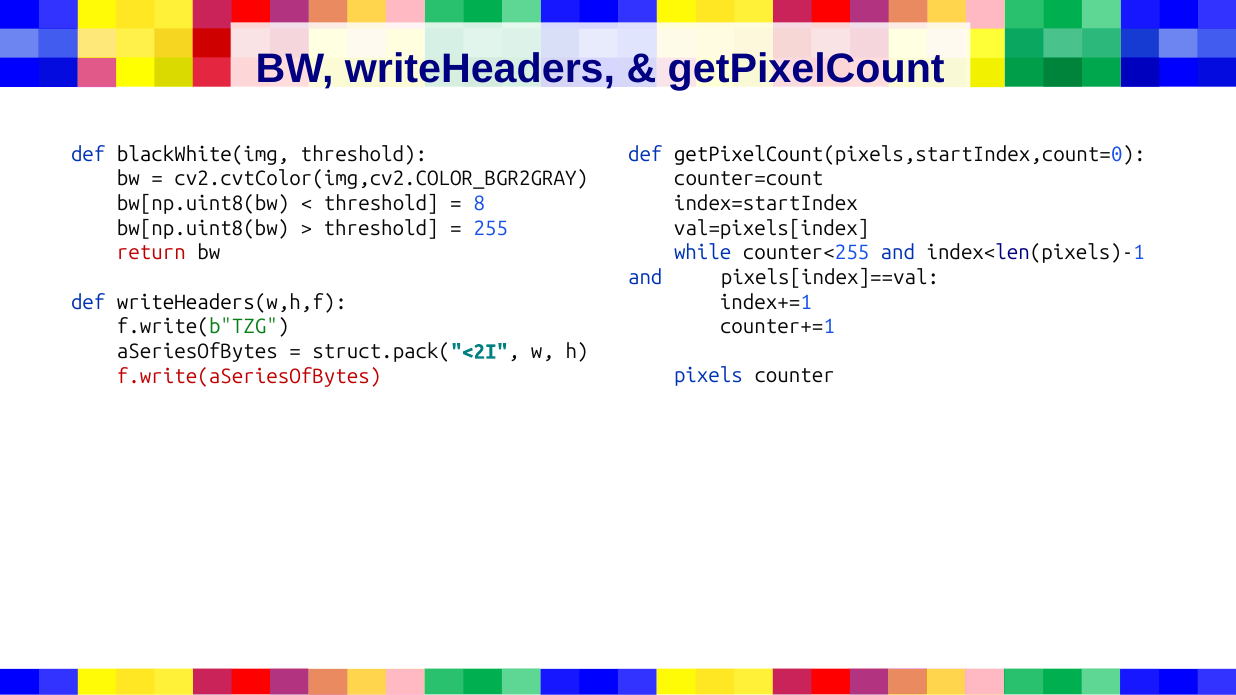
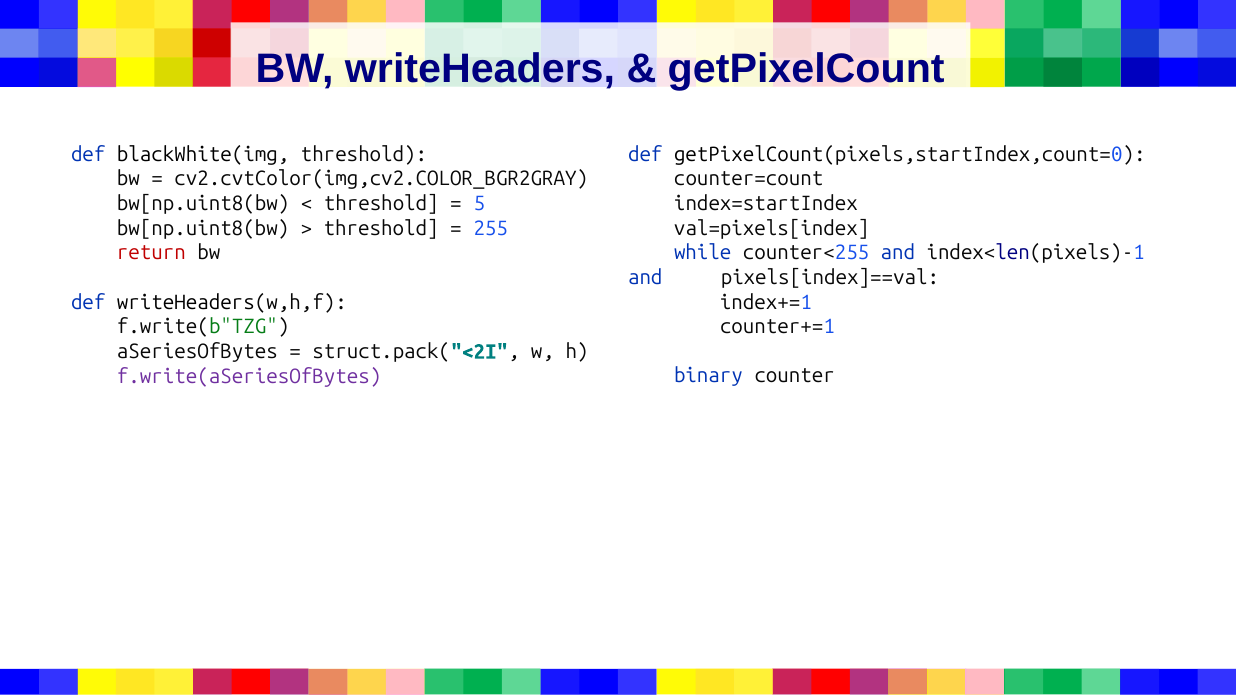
8: 8 -> 5
pixels: pixels -> binary
f.write(aSeriesOfBytes colour: red -> purple
